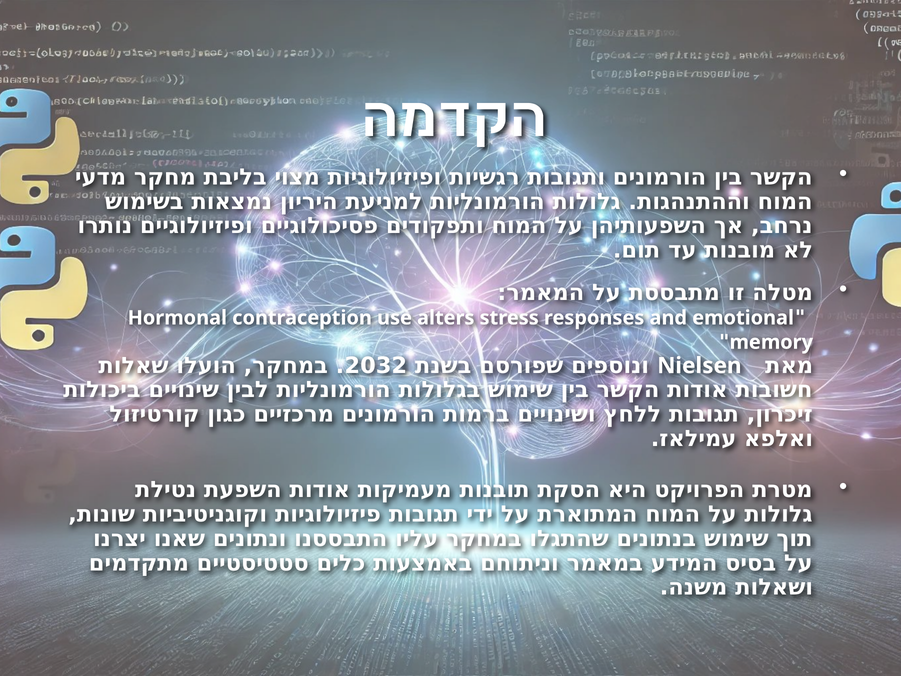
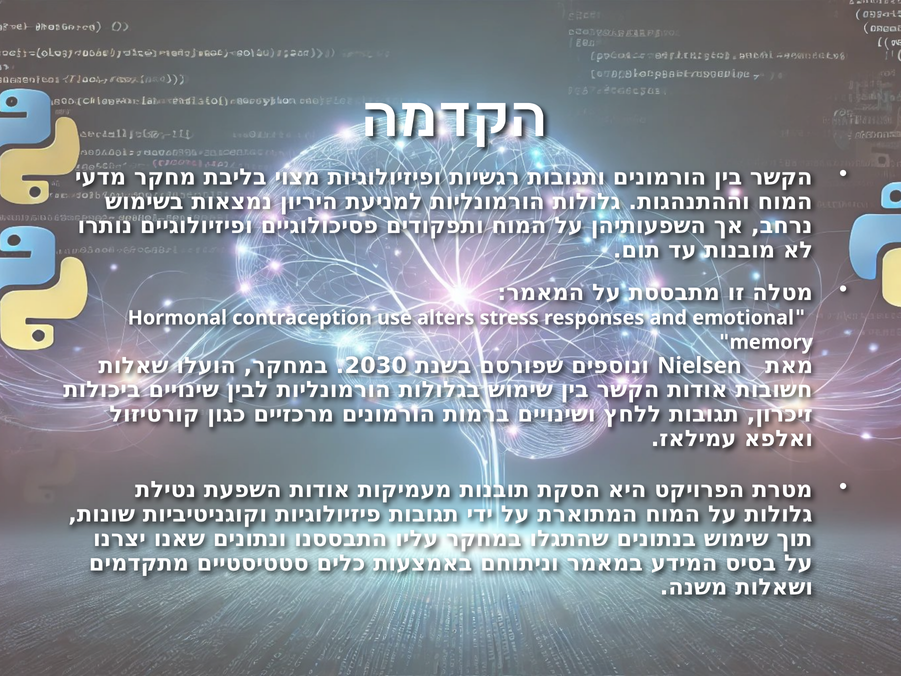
2032: 2032 -> 2030
